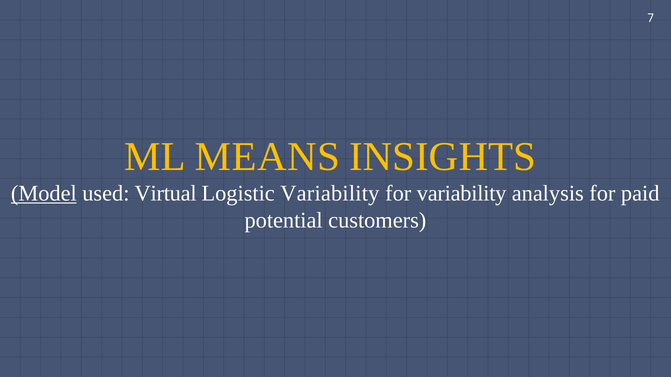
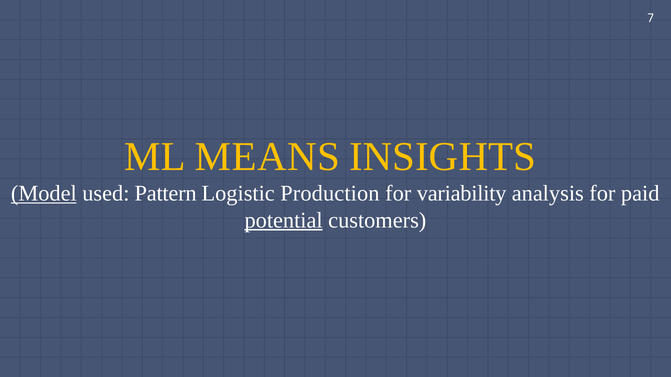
Virtual: Virtual -> Pattern
Logistic Variability: Variability -> Production
potential underline: none -> present
